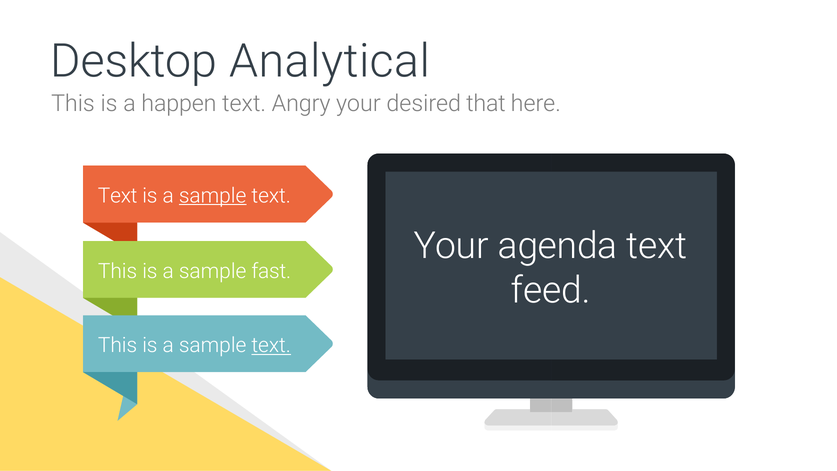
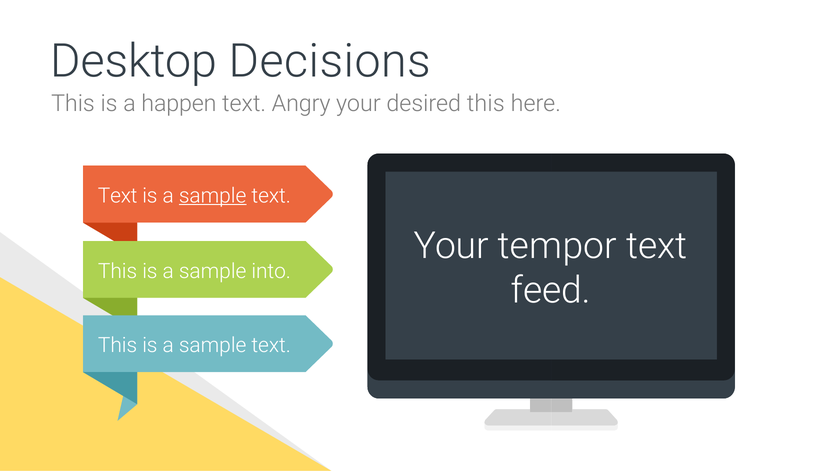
Analytical: Analytical -> Decisions
desired that: that -> this
agenda: agenda -> tempor
fast: fast -> into
text at (271, 345) underline: present -> none
